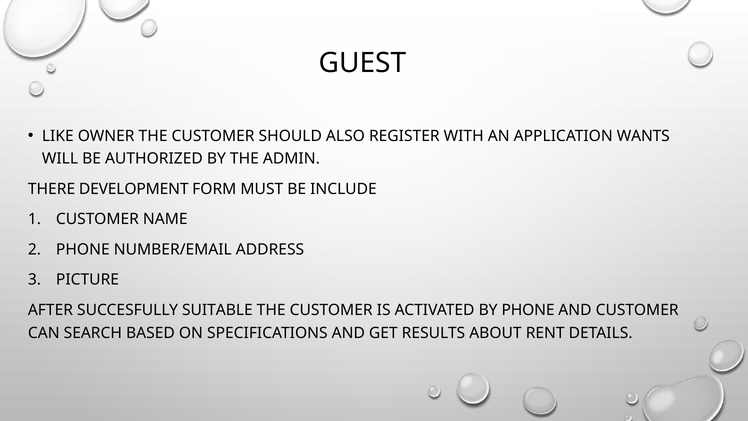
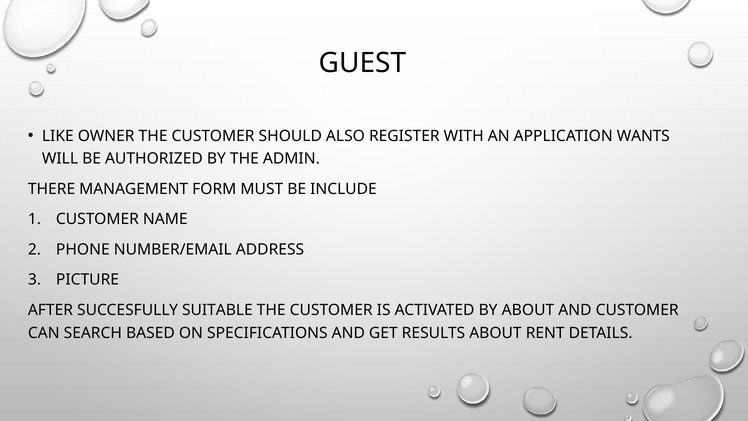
DEVELOPMENT: DEVELOPMENT -> MANAGEMENT
BY PHONE: PHONE -> ABOUT
